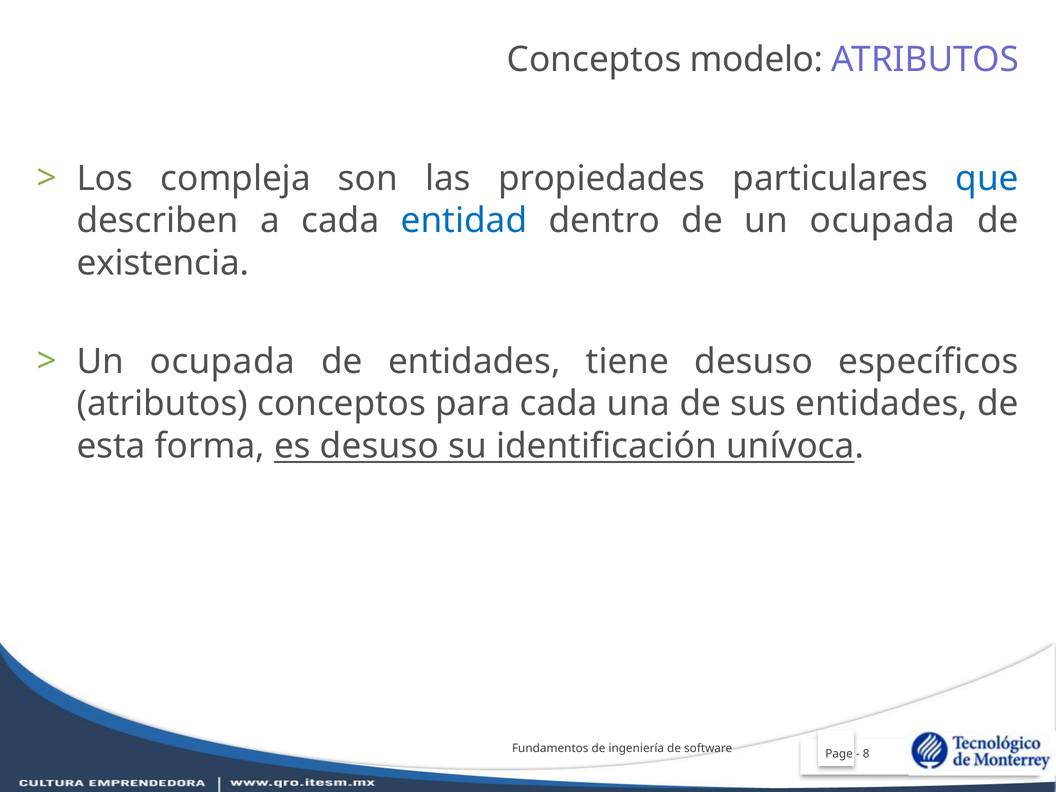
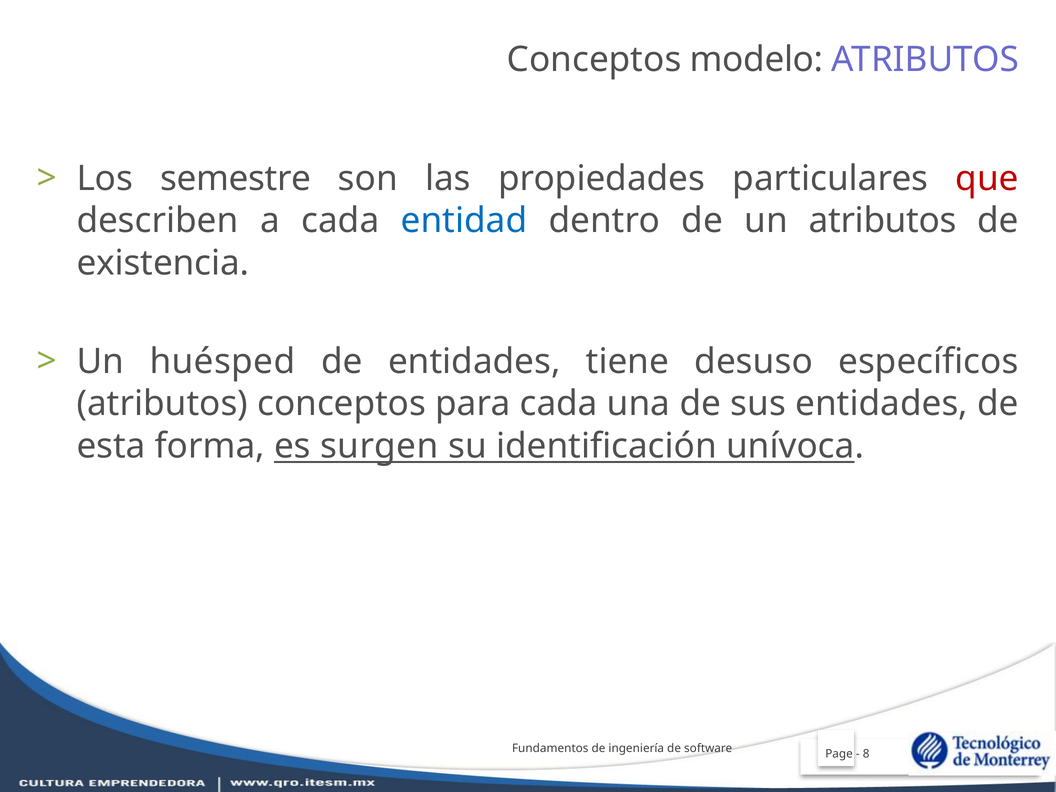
compleja: compleja -> semestre
que colour: blue -> red
de un ocupada: ocupada -> atributos
ocupada at (222, 361): ocupada -> huésped
es desuso: desuso -> surgen
